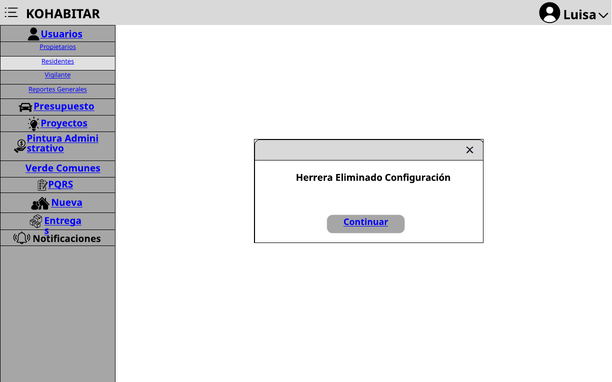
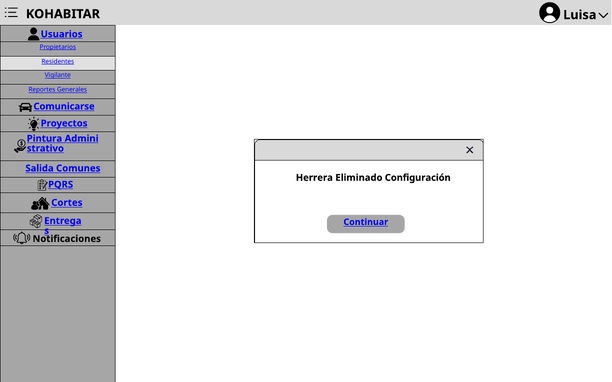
Presupuesto: Presupuesto -> Comunicarse
Verde: Verde -> Salida
Nueva: Nueva -> Cortes
